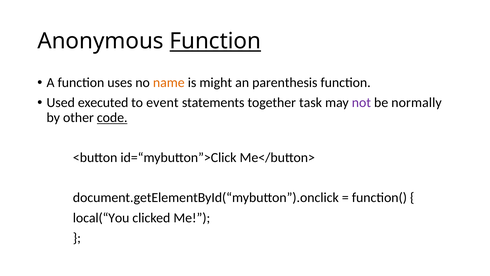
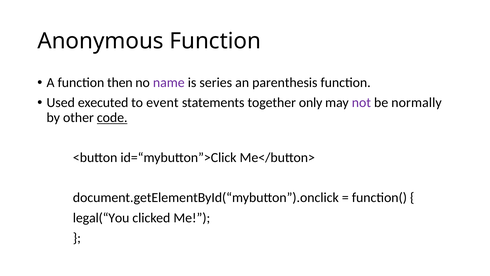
Function at (215, 41) underline: present -> none
uses: uses -> then
name colour: orange -> purple
might: might -> series
task: task -> only
local(“You: local(“You -> legal(“You
